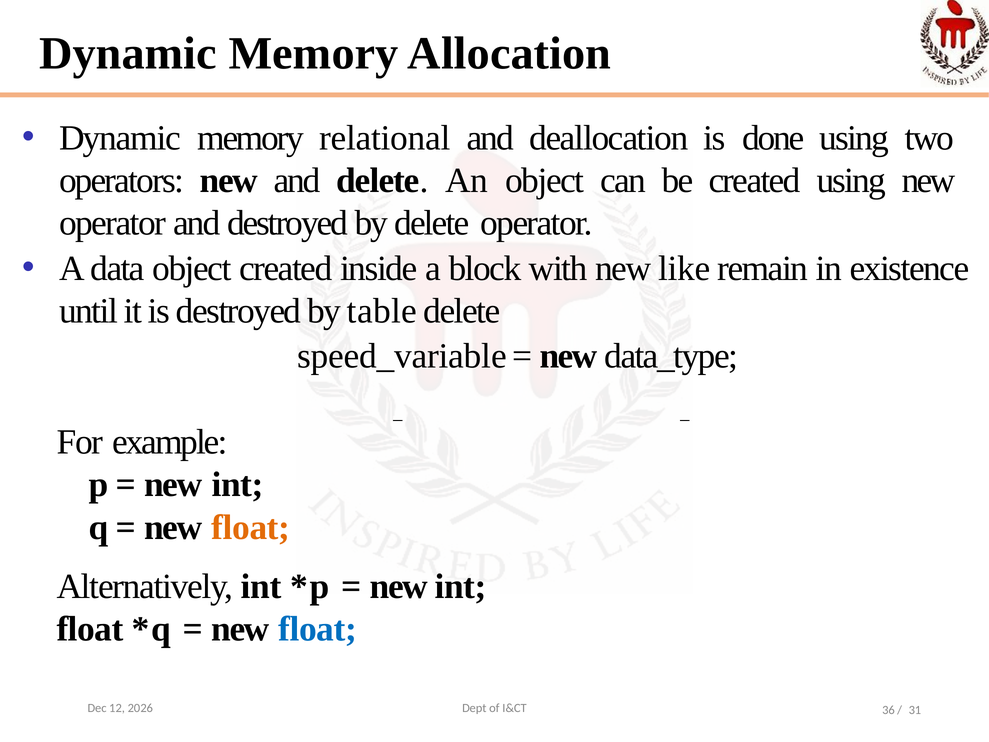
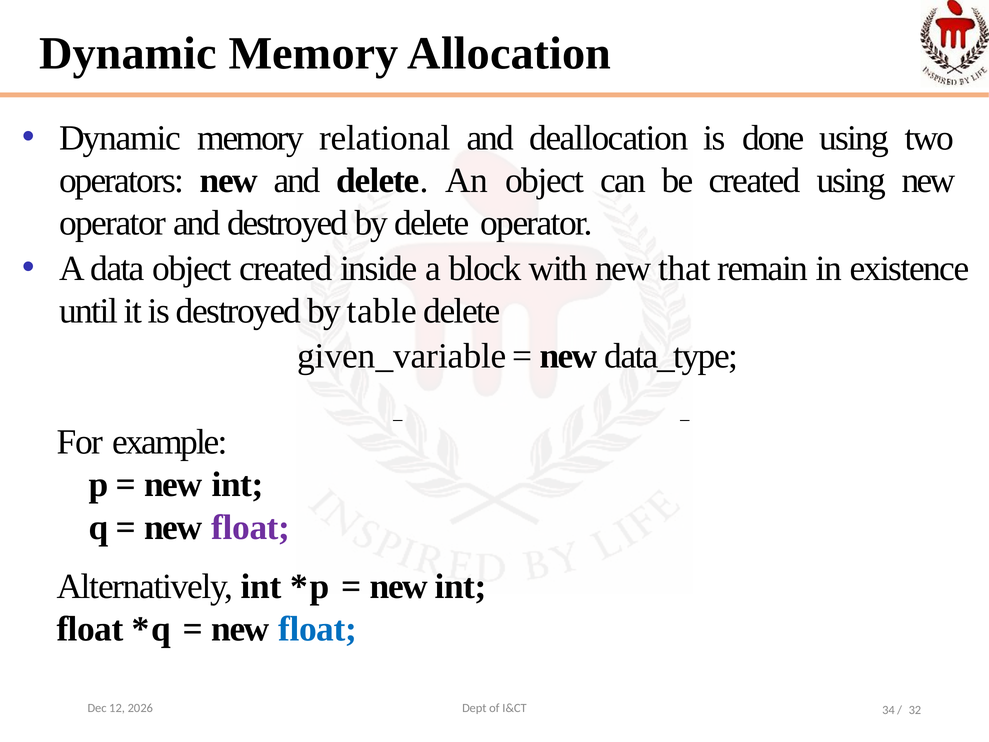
like: like -> that
speed_variable: speed_variable -> given_variable
float at (251, 528) colour: orange -> purple
36: 36 -> 34
31: 31 -> 32
